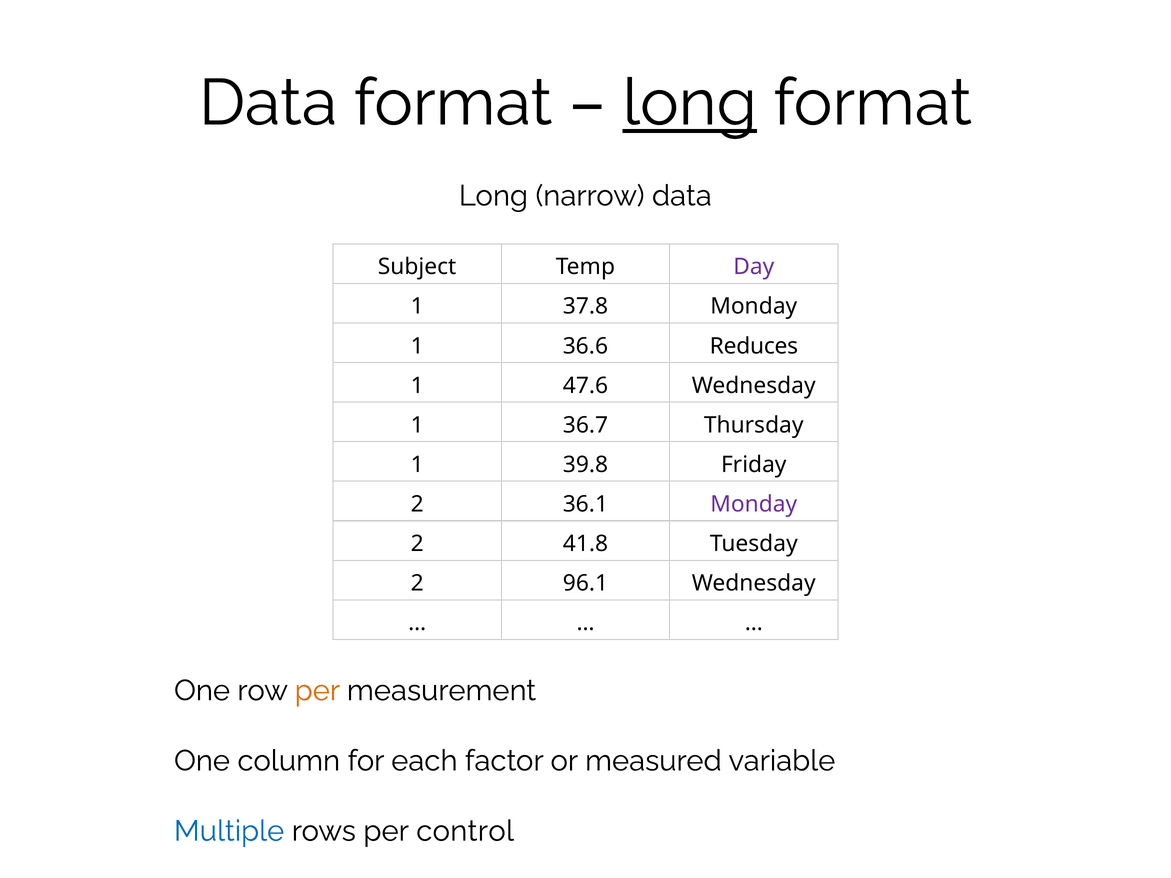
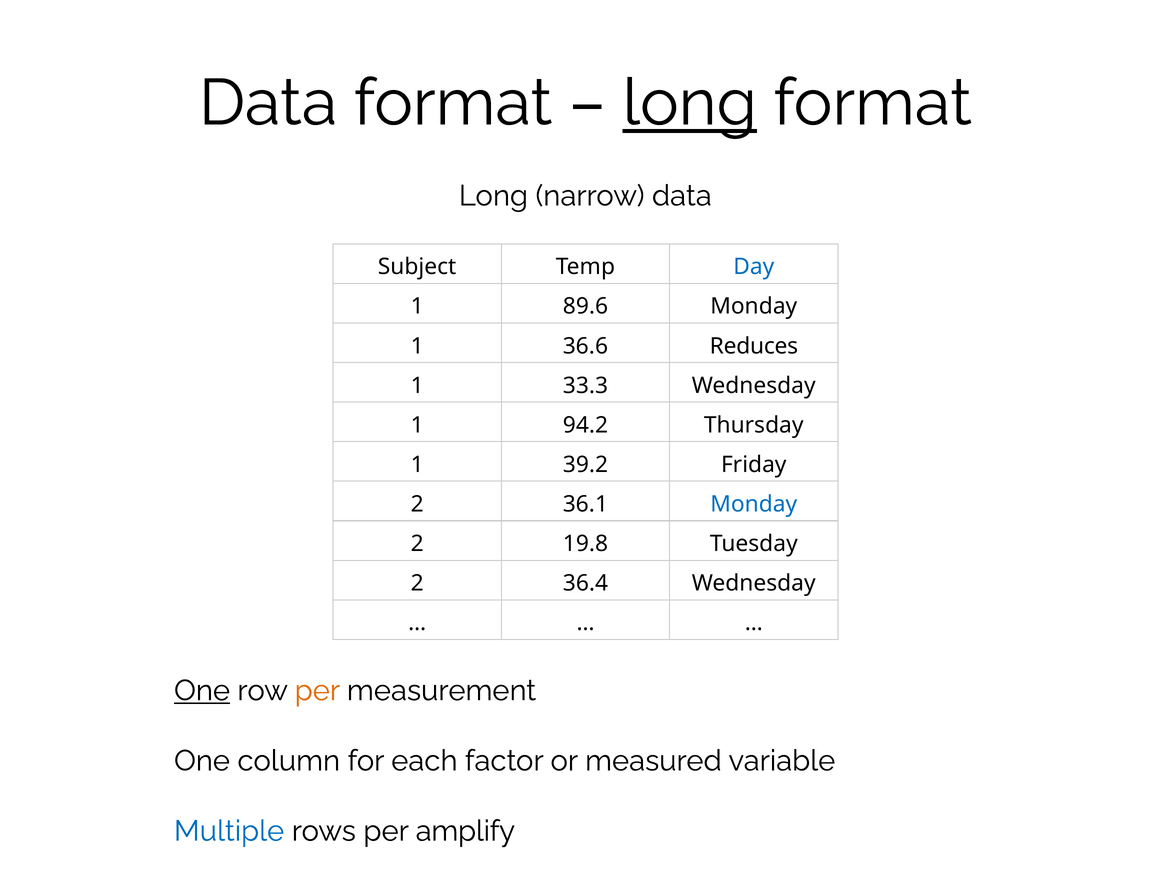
Day colour: purple -> blue
37.8: 37.8 -> 89.6
47.6: 47.6 -> 33.3
36.7: 36.7 -> 94.2
39.8: 39.8 -> 39.2
Monday at (754, 504) colour: purple -> blue
41.8: 41.8 -> 19.8
96.1: 96.1 -> 36.4
One at (202, 691) underline: none -> present
control: control -> amplify
